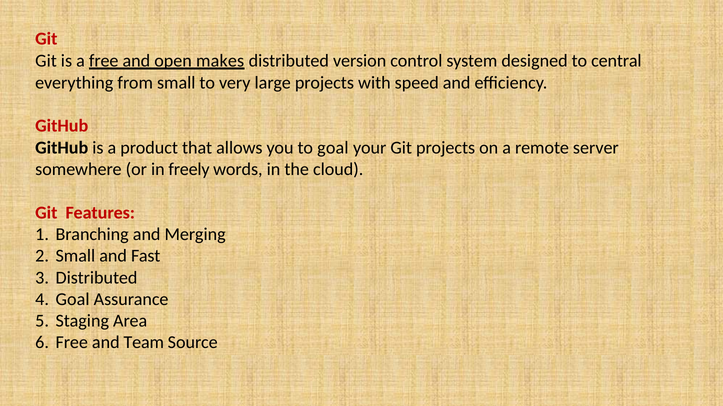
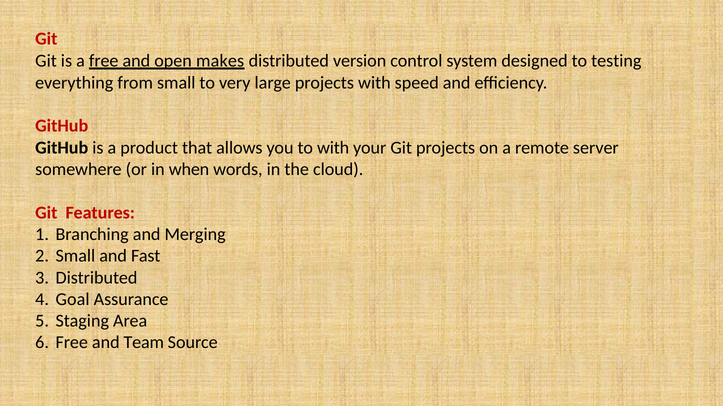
central: central -> testing
to goal: goal -> with
freely: freely -> when
